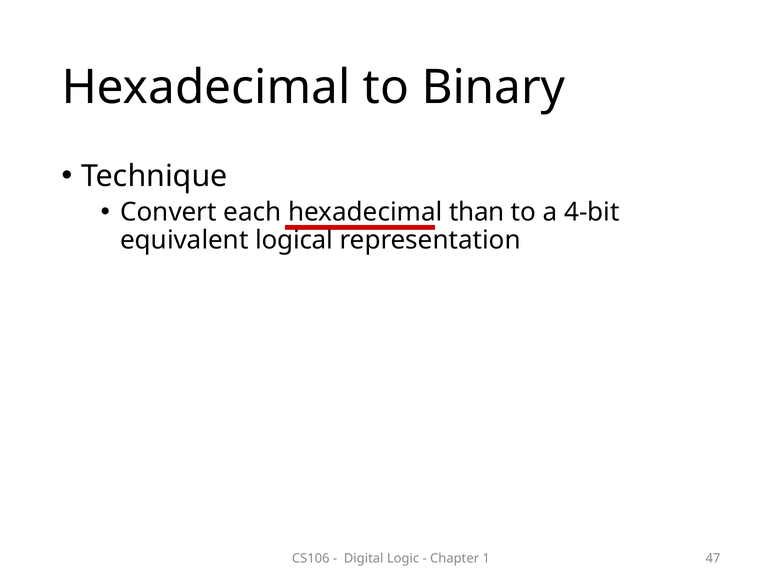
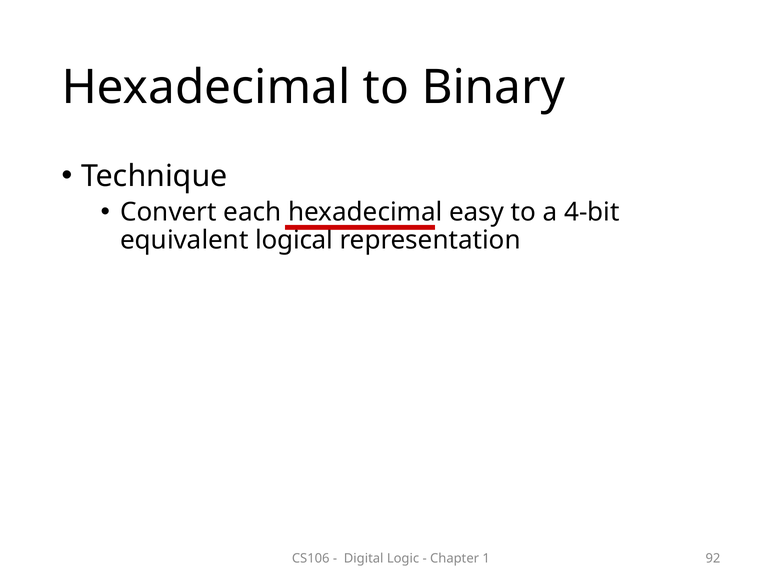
than: than -> easy
47: 47 -> 92
